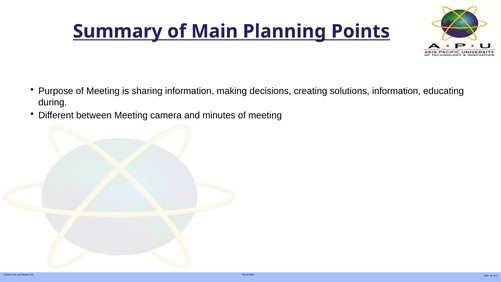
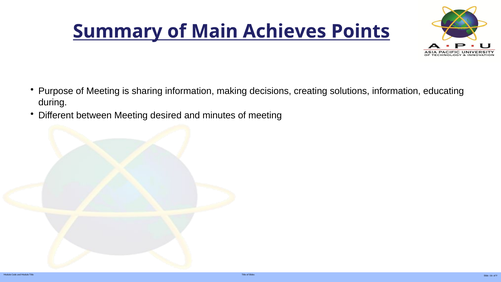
Planning: Planning -> Achieves
camera: camera -> desired
